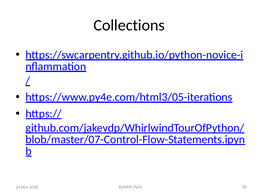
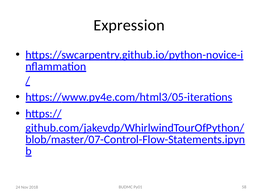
Collections: Collections -> Expression
